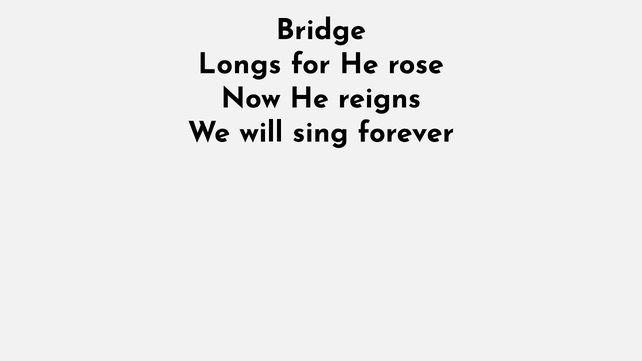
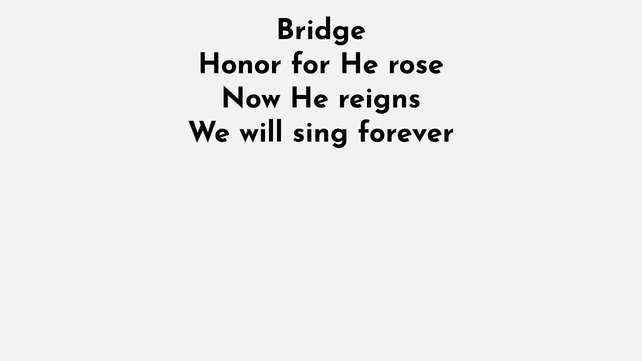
Longs: Longs -> Honor
